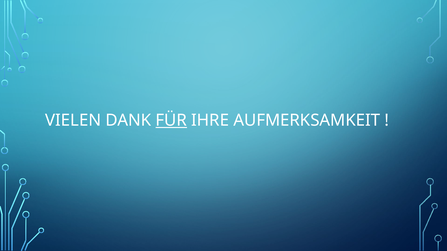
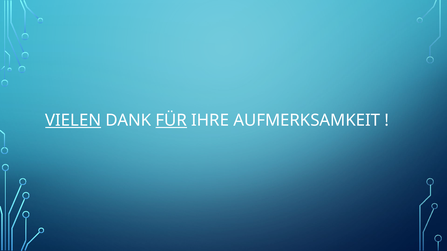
VIELEN underline: none -> present
